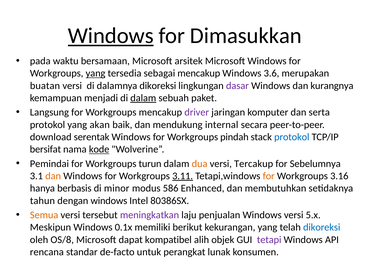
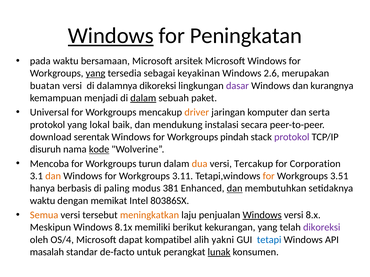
Dimasukkan: Dimasukkan -> Peningkatan
sebagai mencakup: mencakup -> keyakinan
3.6: 3.6 -> 2.6
Langsung: Langsung -> Universal
driver colour: purple -> orange
akan: akan -> lokal
internal: internal -> instalasi
protokol at (292, 137) colour: blue -> purple
bersifat: bersifat -> disuruh
Pemindai: Pemindai -> Mencoba
Sebelumnya: Sebelumnya -> Corporation
3.11 underline: present -> none
3.16: 3.16 -> 3.51
minor: minor -> paling
586: 586 -> 381
dan at (235, 189) underline: none -> present
tahun at (42, 201): tahun -> waktu
dengan windows: windows -> memikat
meningkatkan colour: purple -> orange
Windows at (262, 215) underline: none -> present
5.x: 5.x -> 8.x
0.1x: 0.1x -> 8.1x
dikoreksi at (322, 228) colour: blue -> purple
OS/8: OS/8 -> OS/4
objek: objek -> yakni
tetapi colour: purple -> blue
rencana: rencana -> masalah
lunak underline: none -> present
